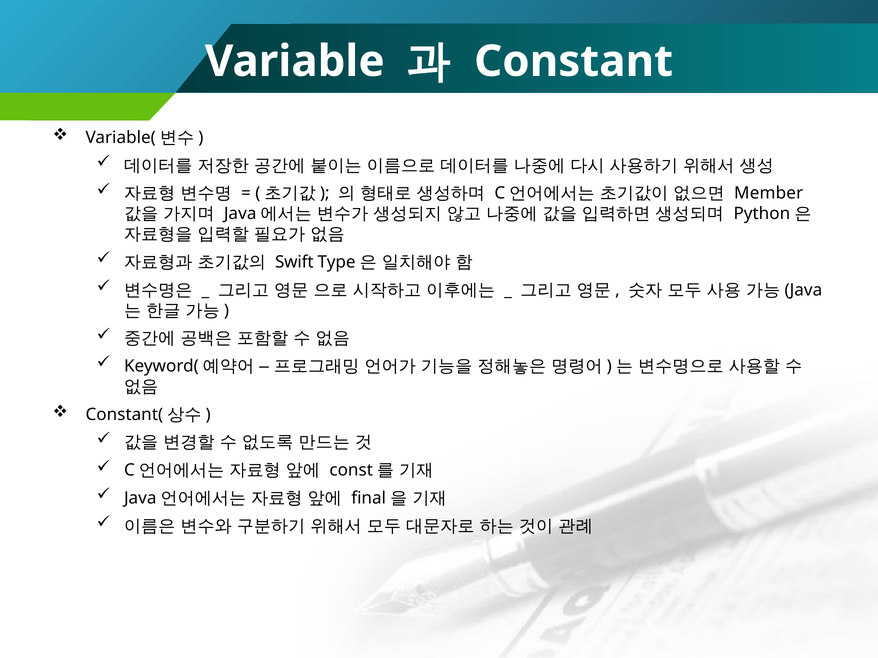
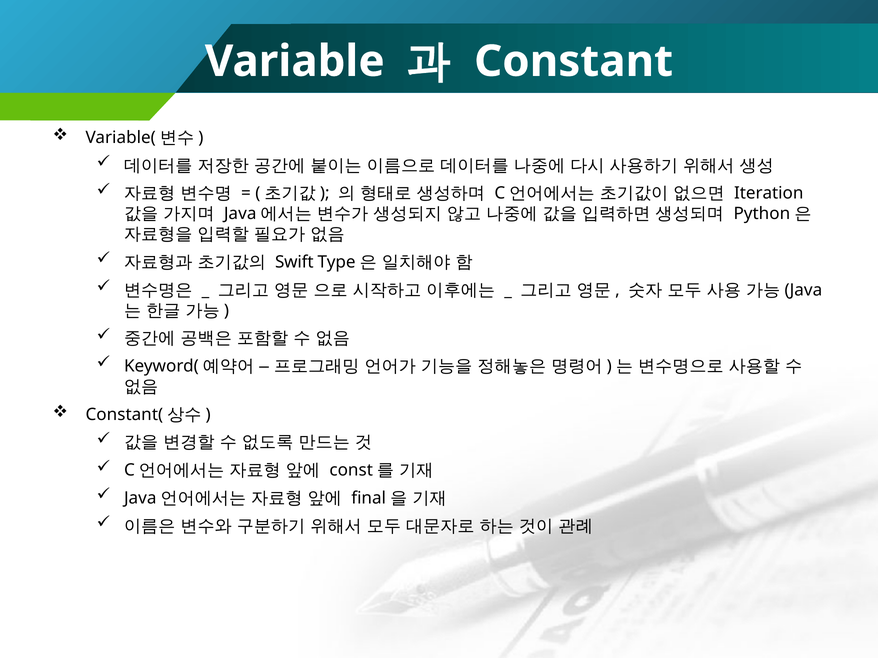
Member: Member -> Iteration
